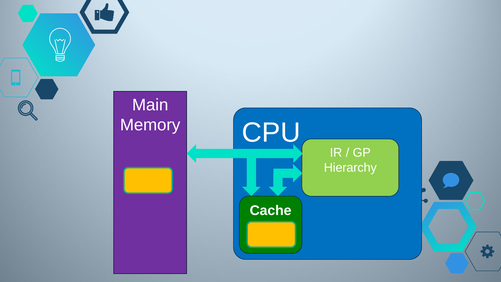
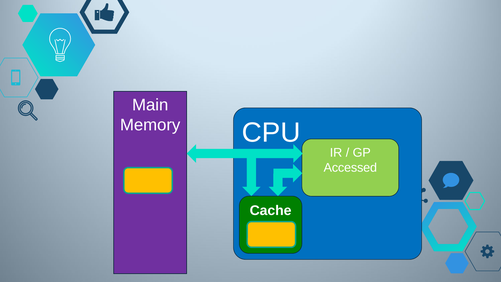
Hierarchy: Hierarchy -> Accessed
